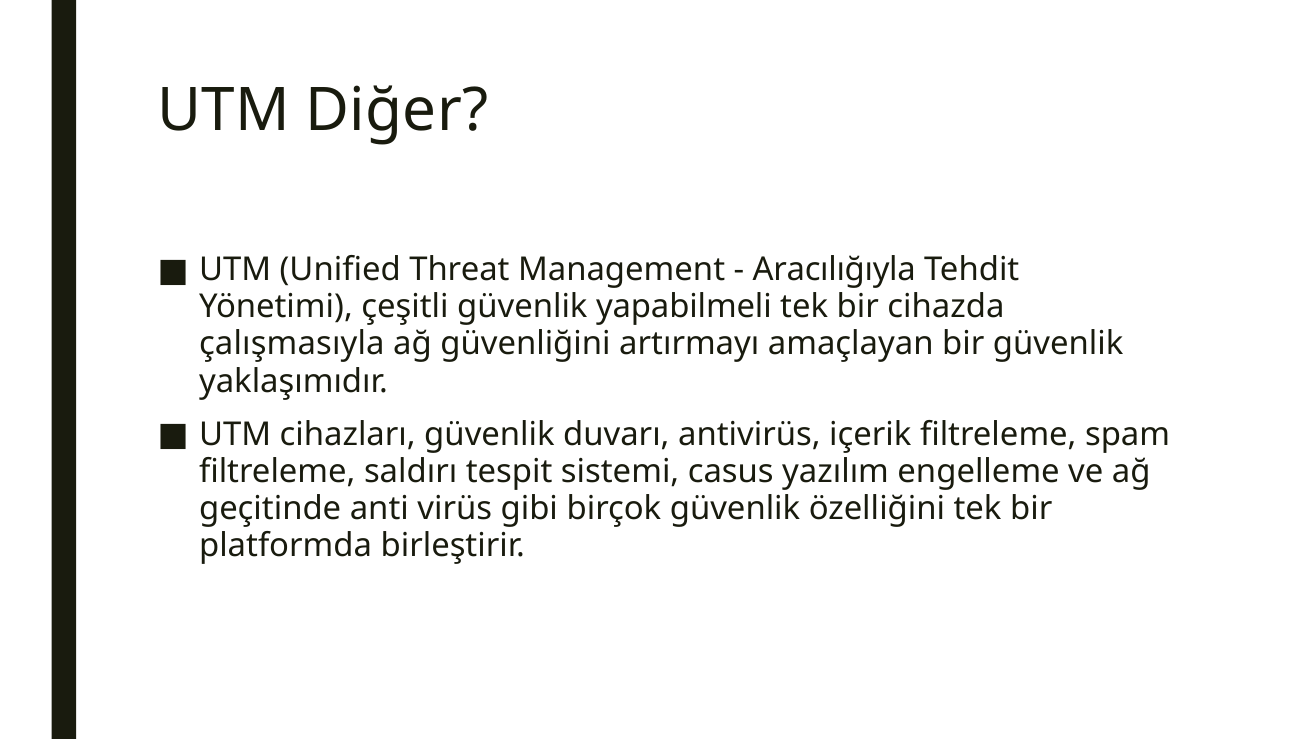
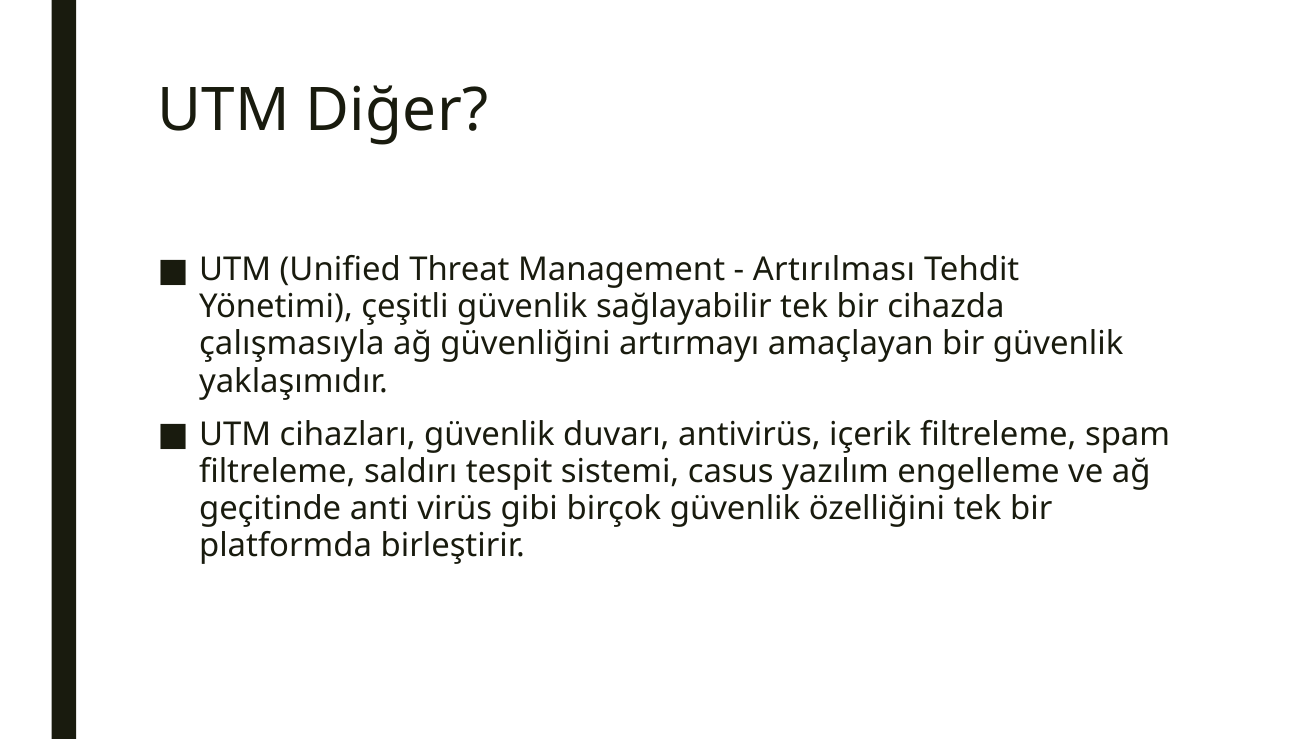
Aracılığıyla: Aracılığıyla -> Artırılması
yapabilmeli: yapabilmeli -> sağlayabilir
